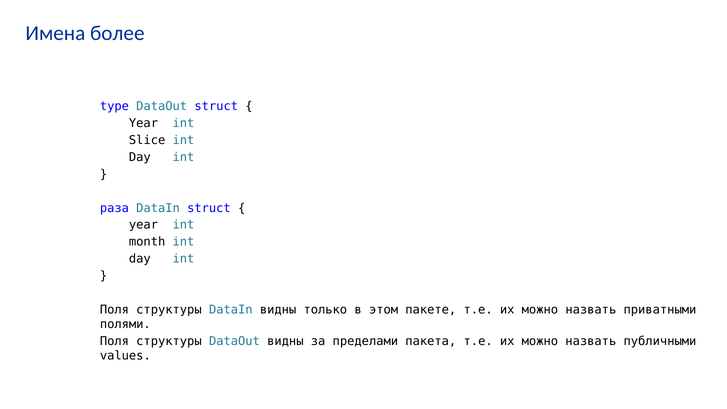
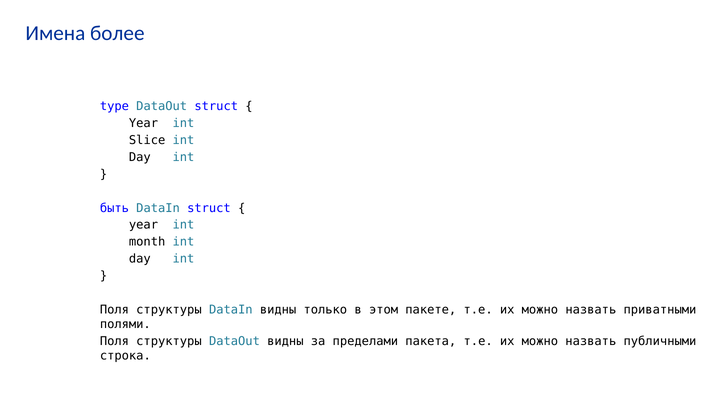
раза: раза -> быть
values: values -> строка
